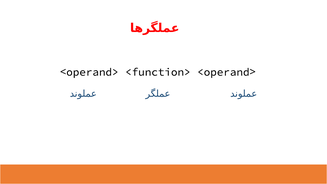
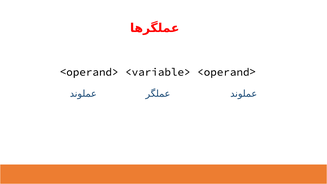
<function>: <function> -> <variable>
